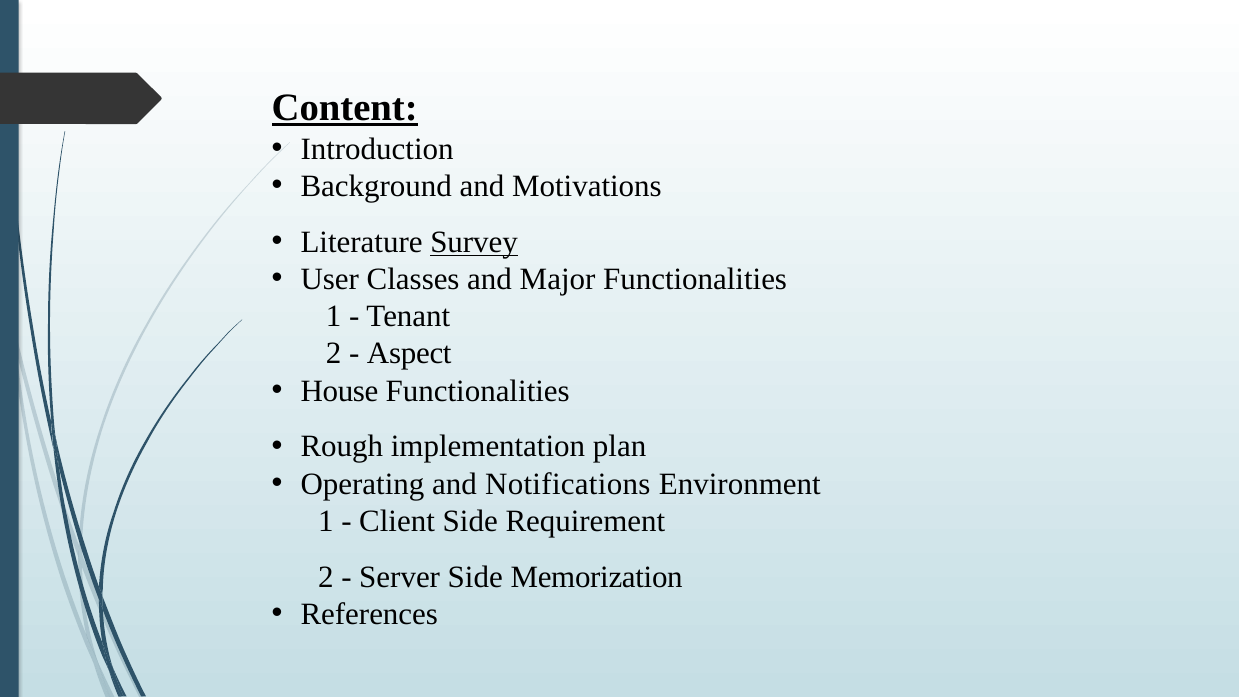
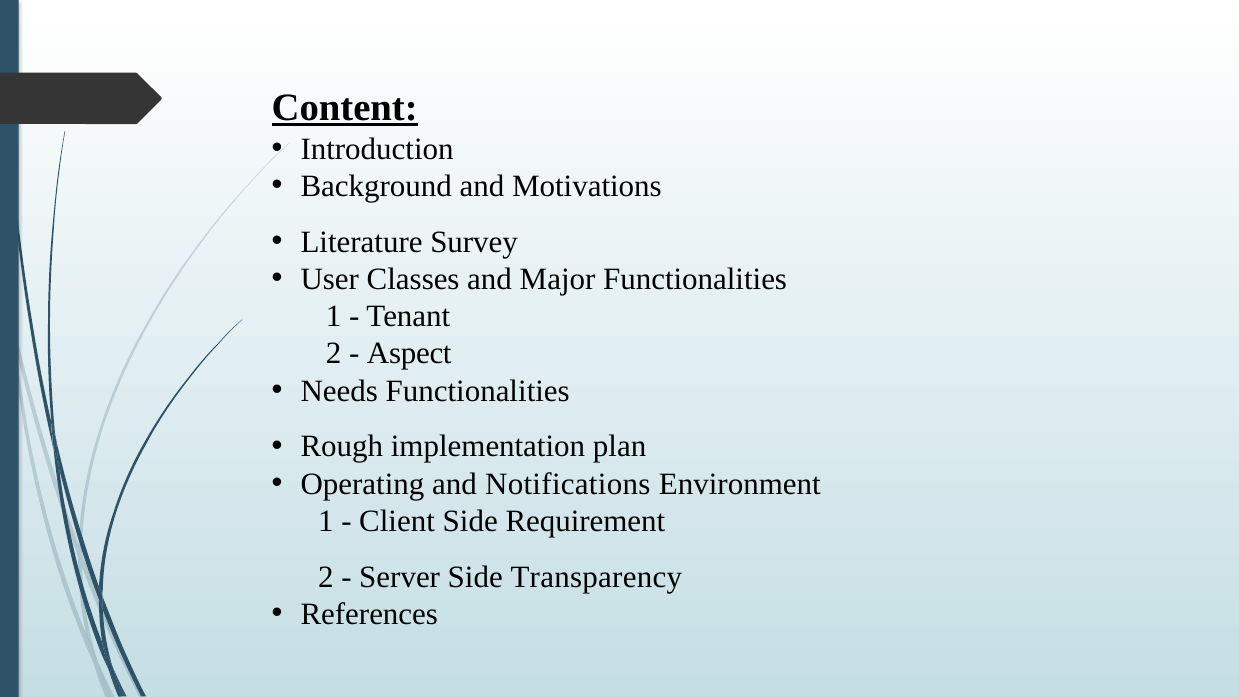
Survey underline: present -> none
House: House -> Needs
Memorization: Memorization -> Transparency
